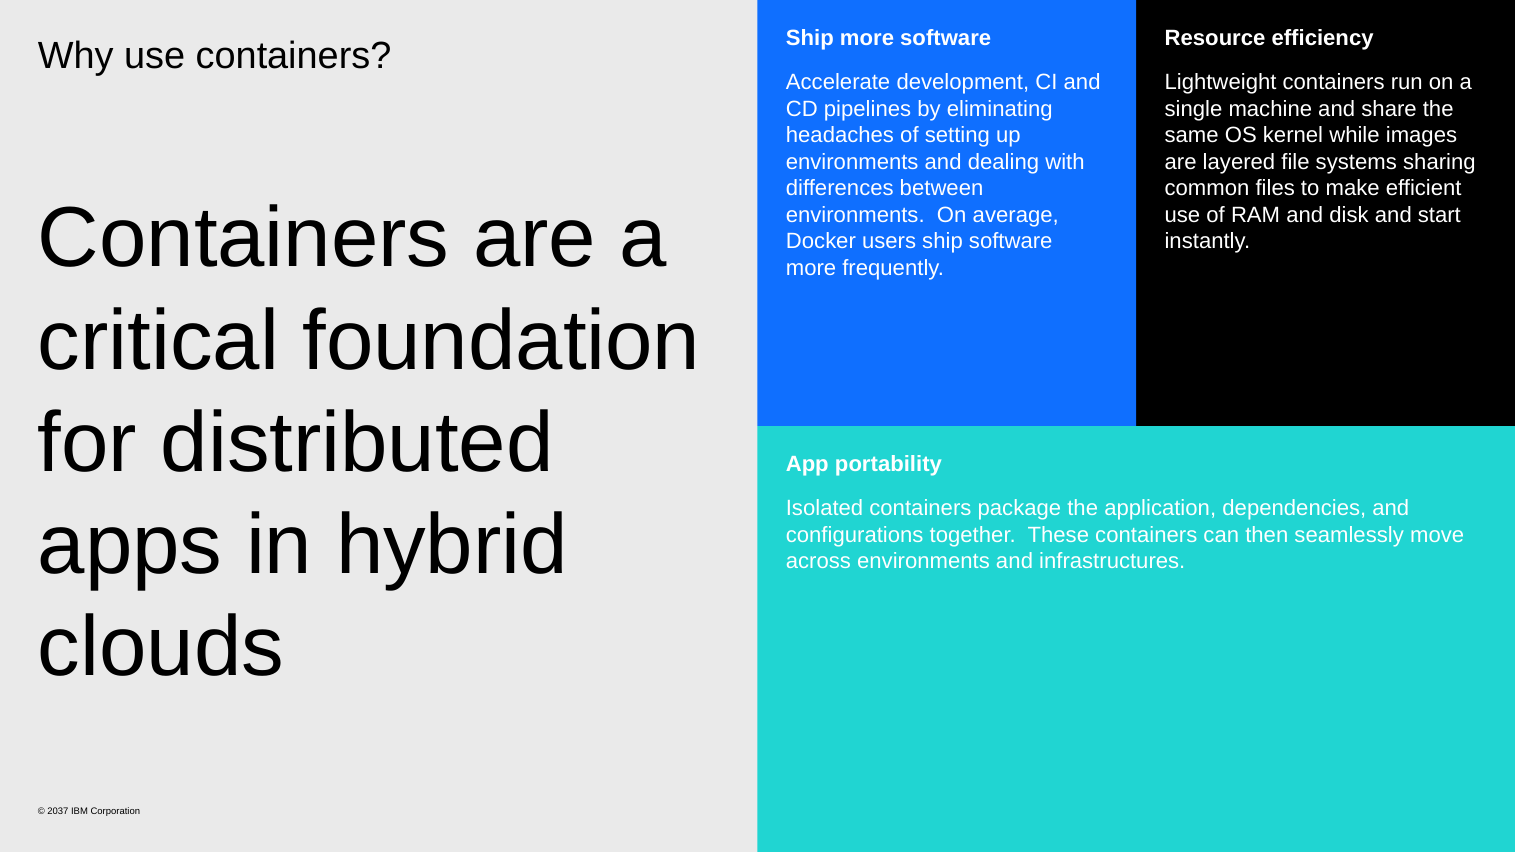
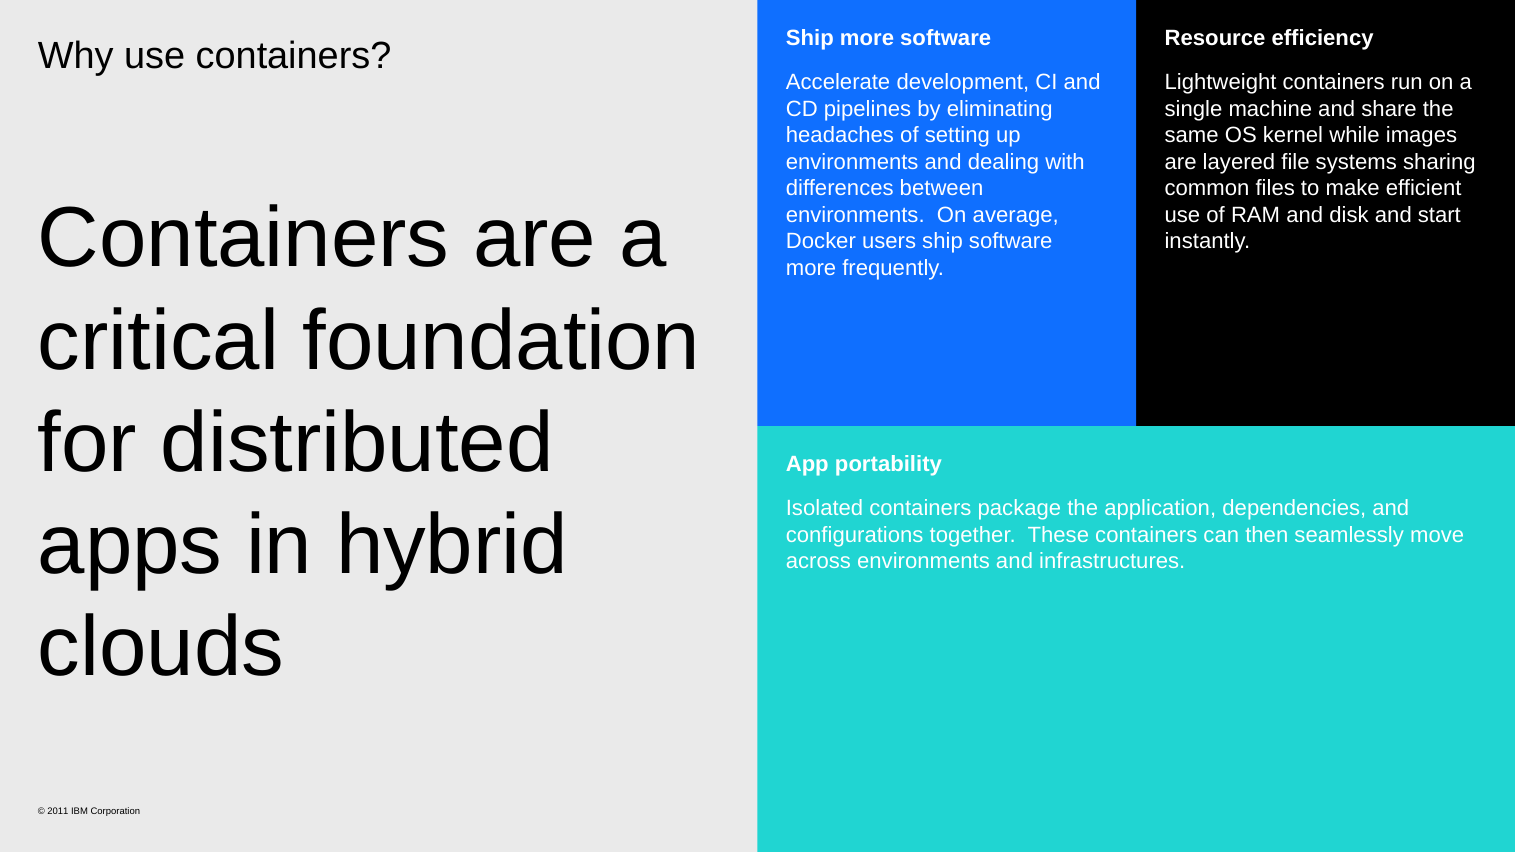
2037: 2037 -> 2011
